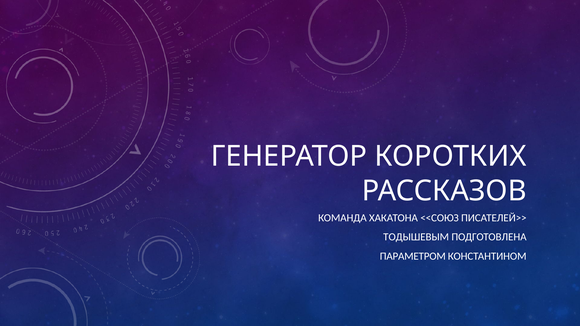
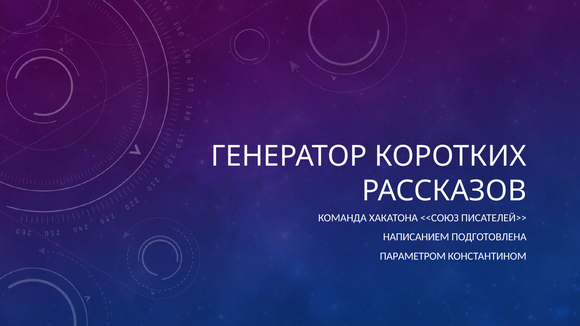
ТОДЫШЕВЫМ: ТОДЫШЕВЫМ -> НАПИСАНИЕМ
